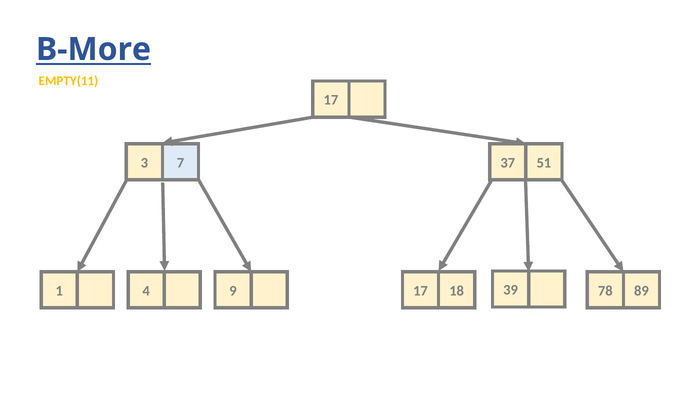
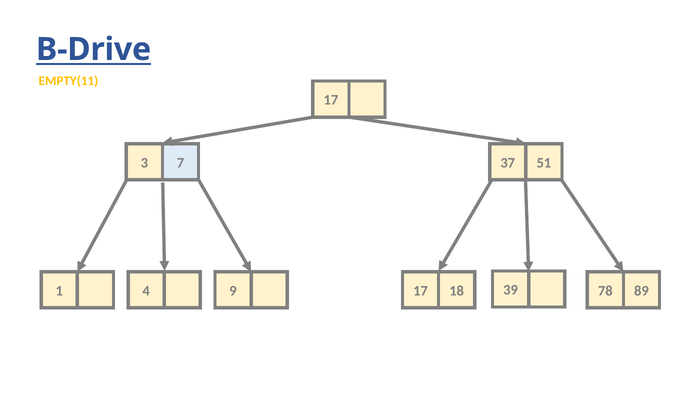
B-More: B-More -> B-Drive
